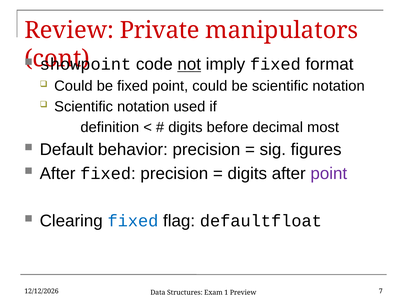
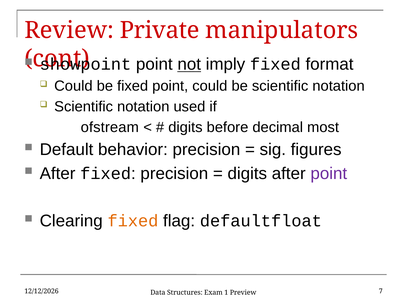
code at (154, 64): code -> point
definition: definition -> ofstream
fixed at (133, 221) colour: blue -> orange
